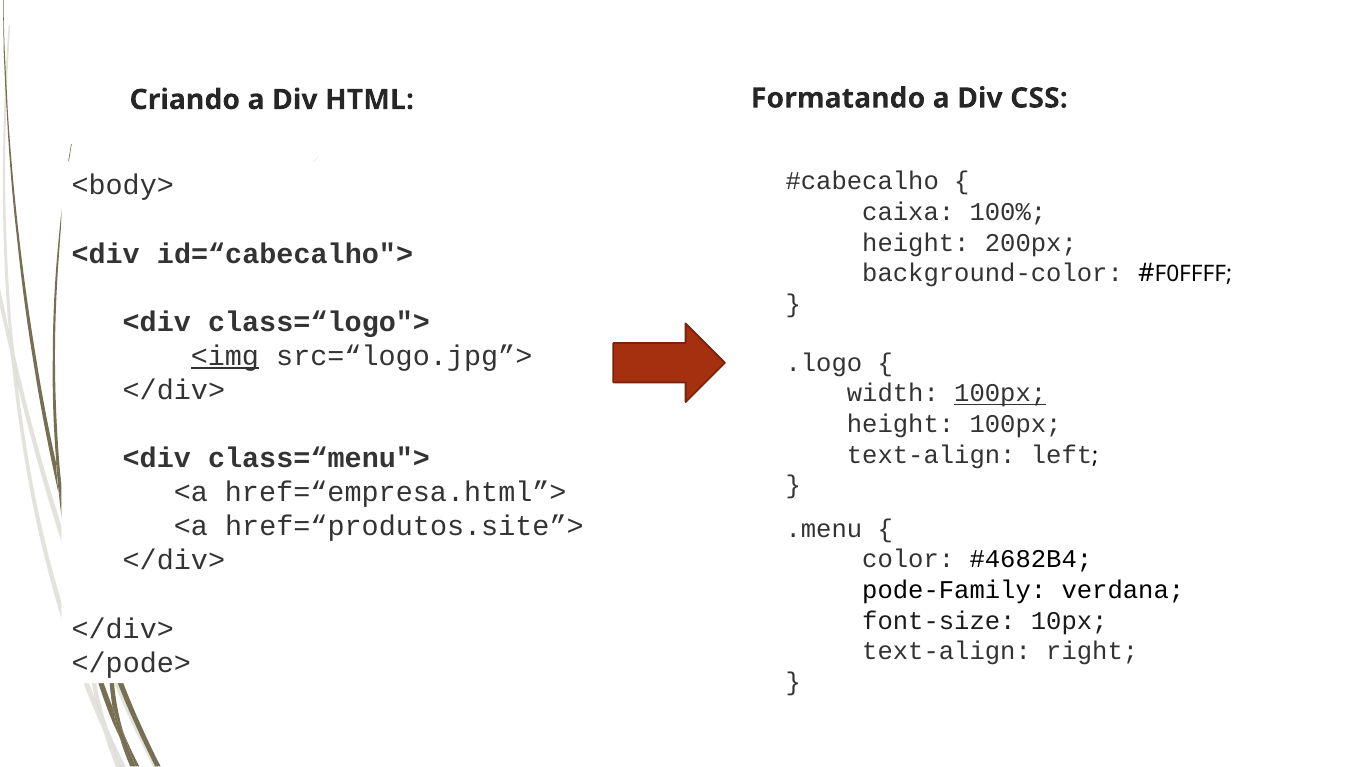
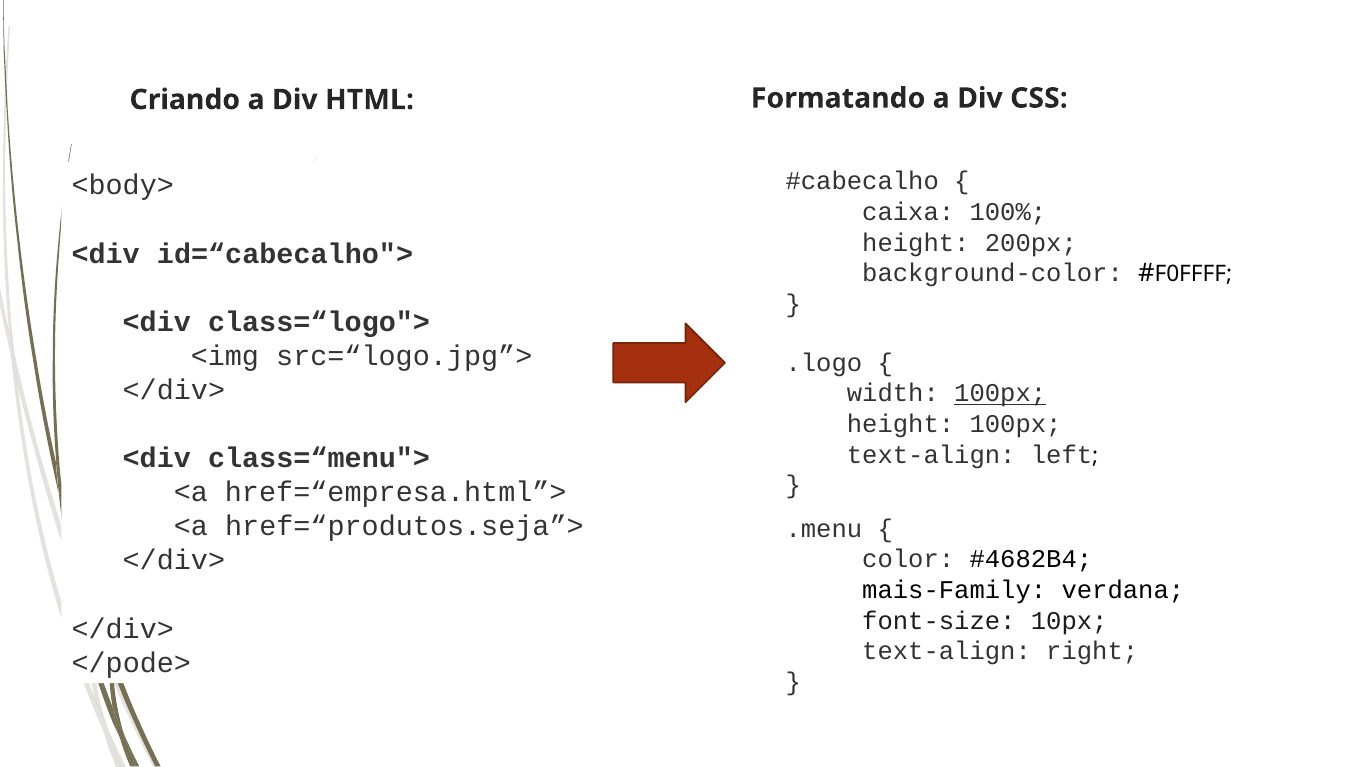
<img underline: present -> none
href=“produtos.site”>: href=“produtos.site”> -> href=“produtos.seja”>
pode-Family: pode-Family -> mais-Family
